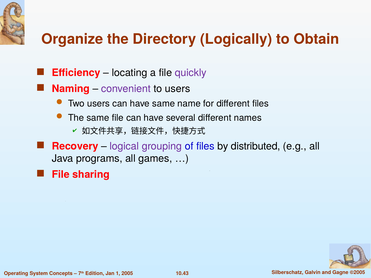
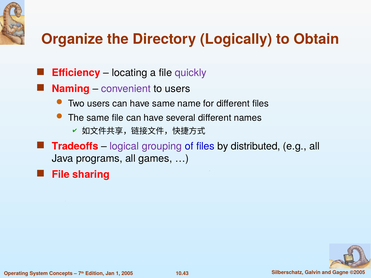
Recovery: Recovery -> Tradeoffs
